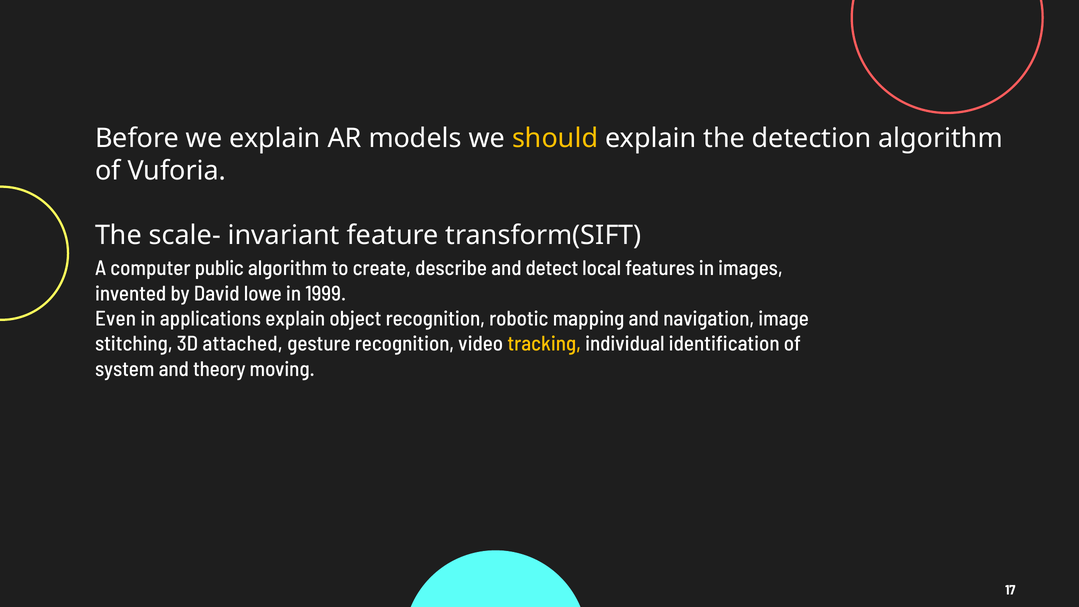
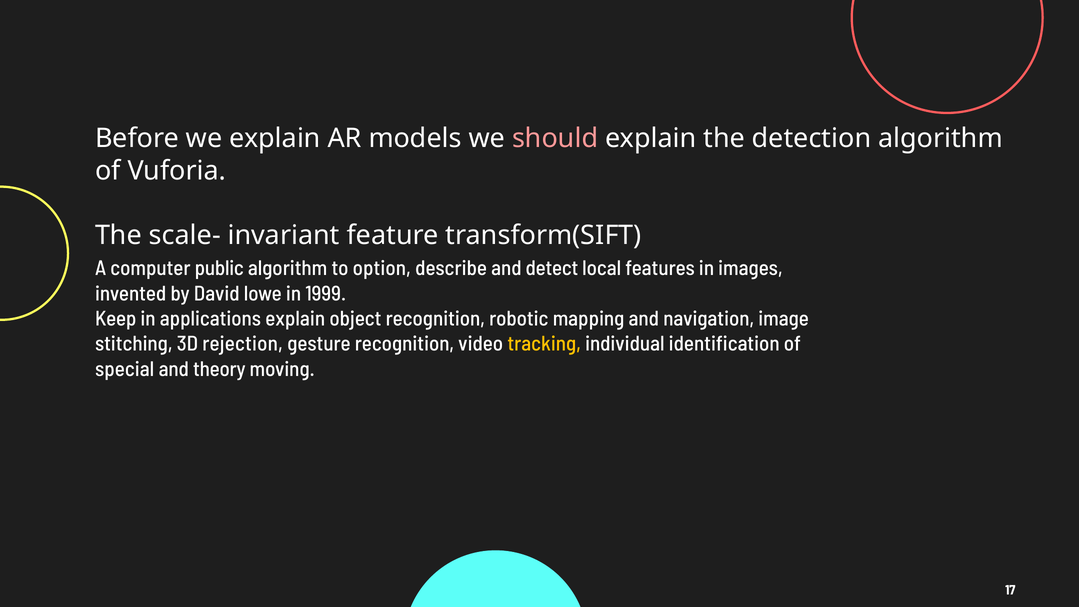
should colour: yellow -> pink
create: create -> option
Even: Even -> Keep
attached: attached -> rejection
system: system -> special
